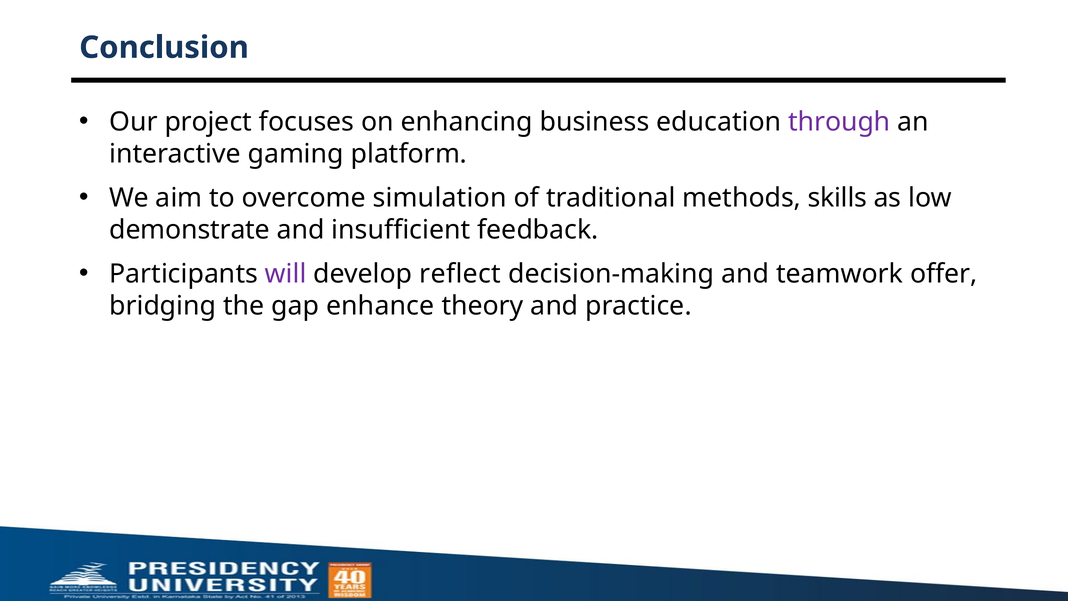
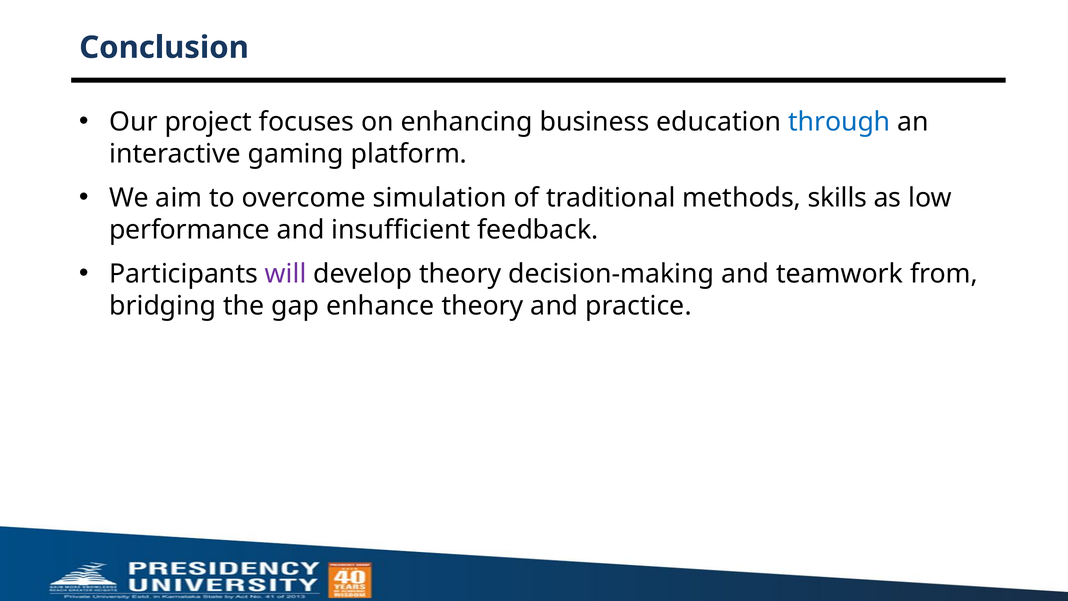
through colour: purple -> blue
demonstrate: demonstrate -> performance
develop reflect: reflect -> theory
offer: offer -> from
